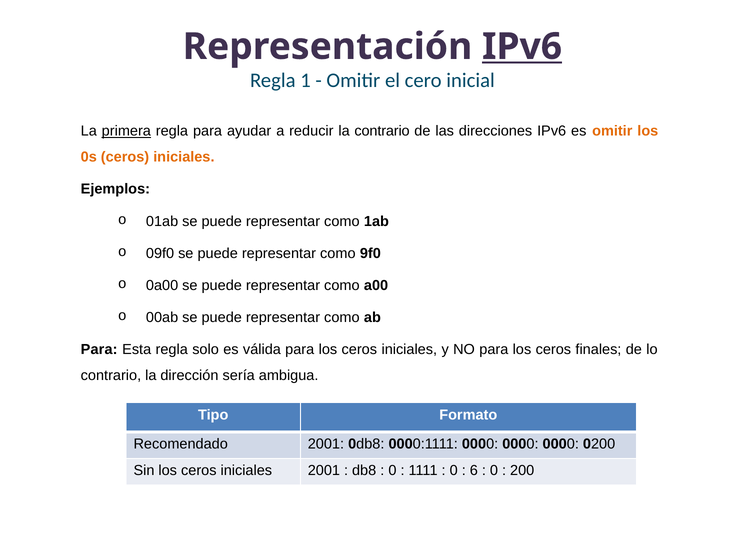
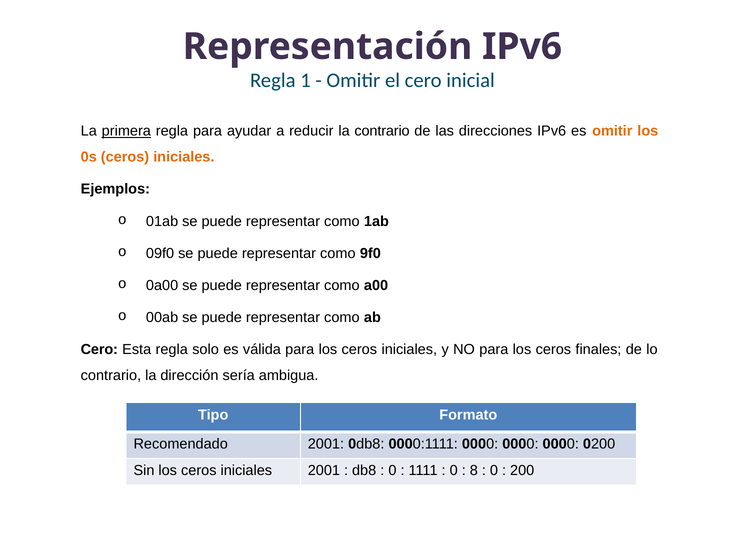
IPv6 at (522, 47) underline: present -> none
Para at (99, 350): Para -> Cero
6: 6 -> 8
